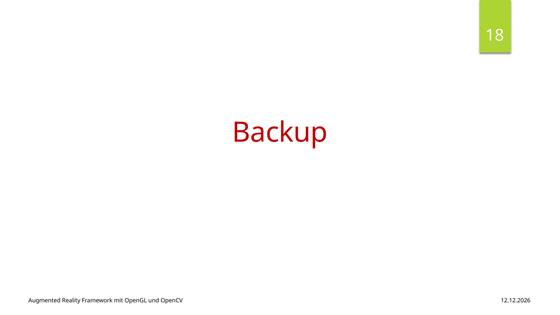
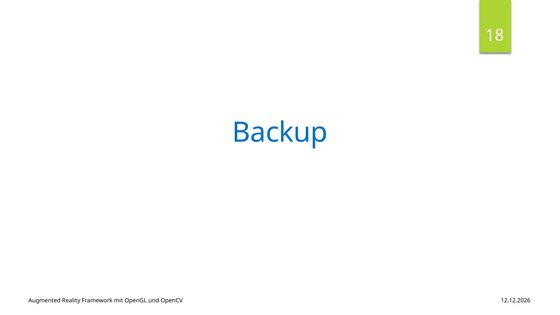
Backup colour: red -> blue
